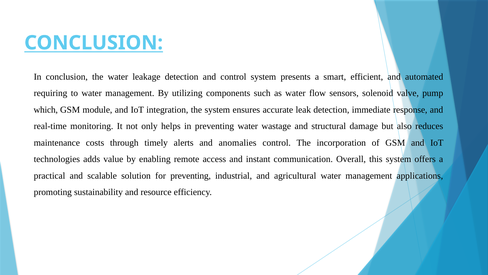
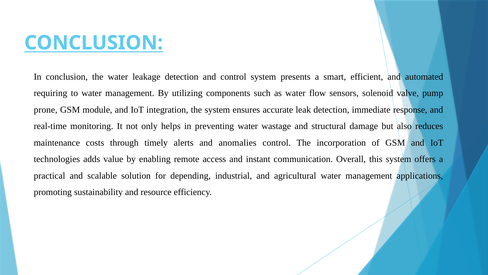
which: which -> prone
for preventing: preventing -> depending
